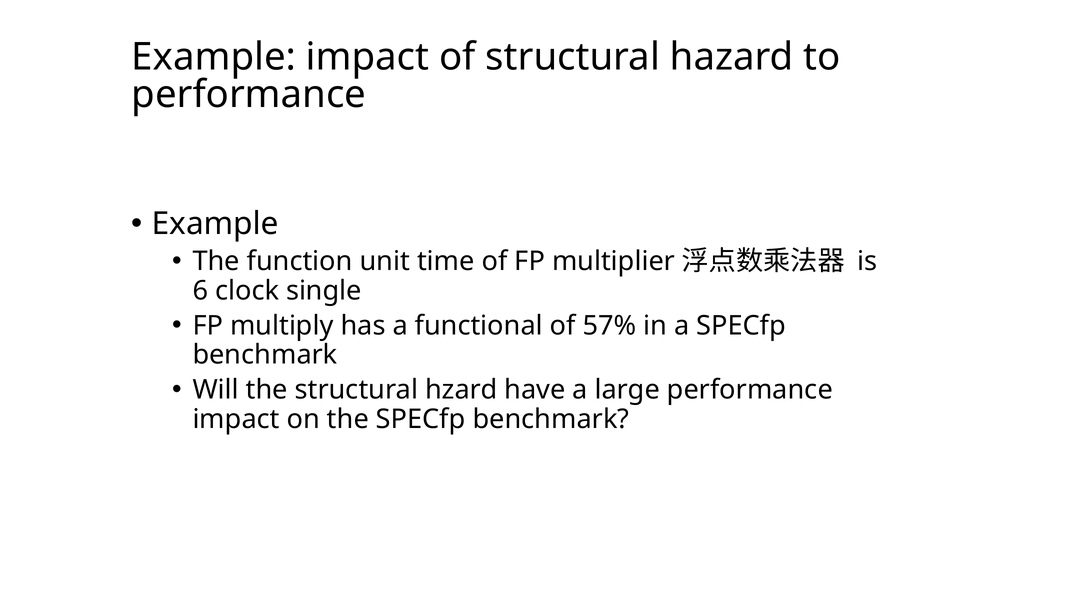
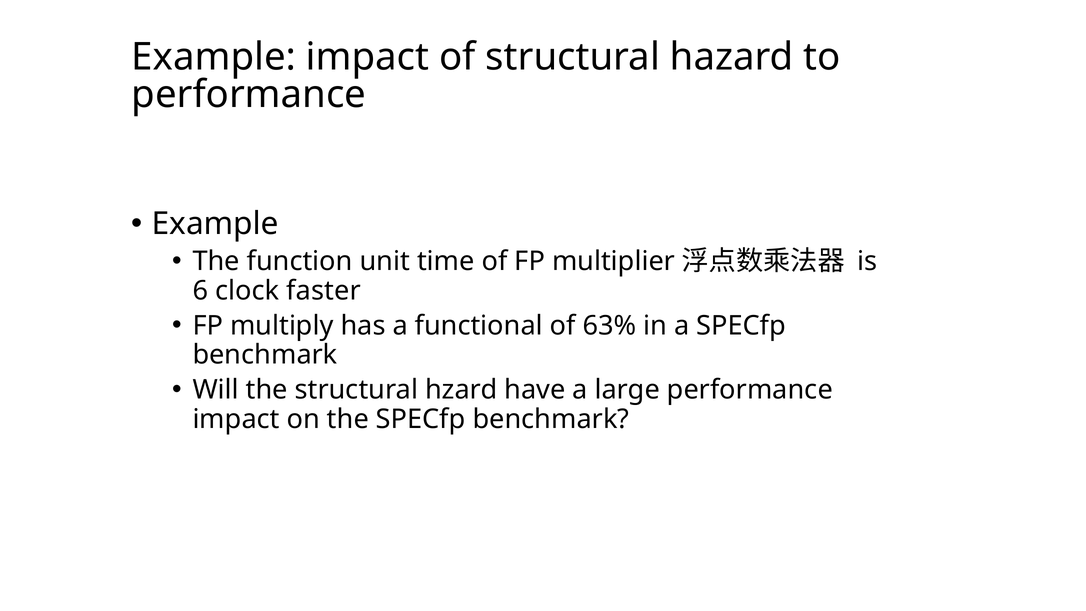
single: single -> faster
57%: 57% -> 63%
